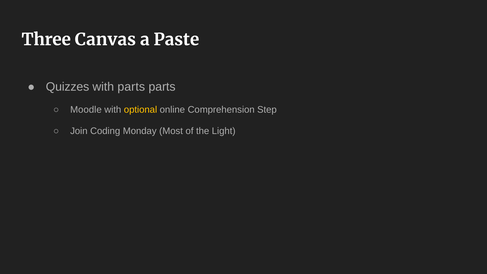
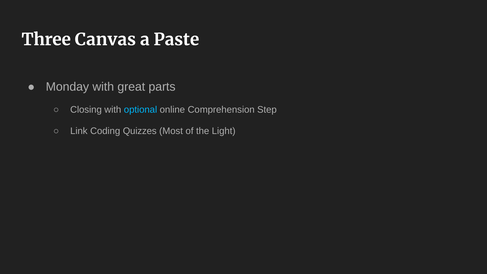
Quizzes: Quizzes -> Monday
with parts: parts -> great
Moodle: Moodle -> Closing
optional colour: yellow -> light blue
Join: Join -> Link
Monday: Monday -> Quizzes
